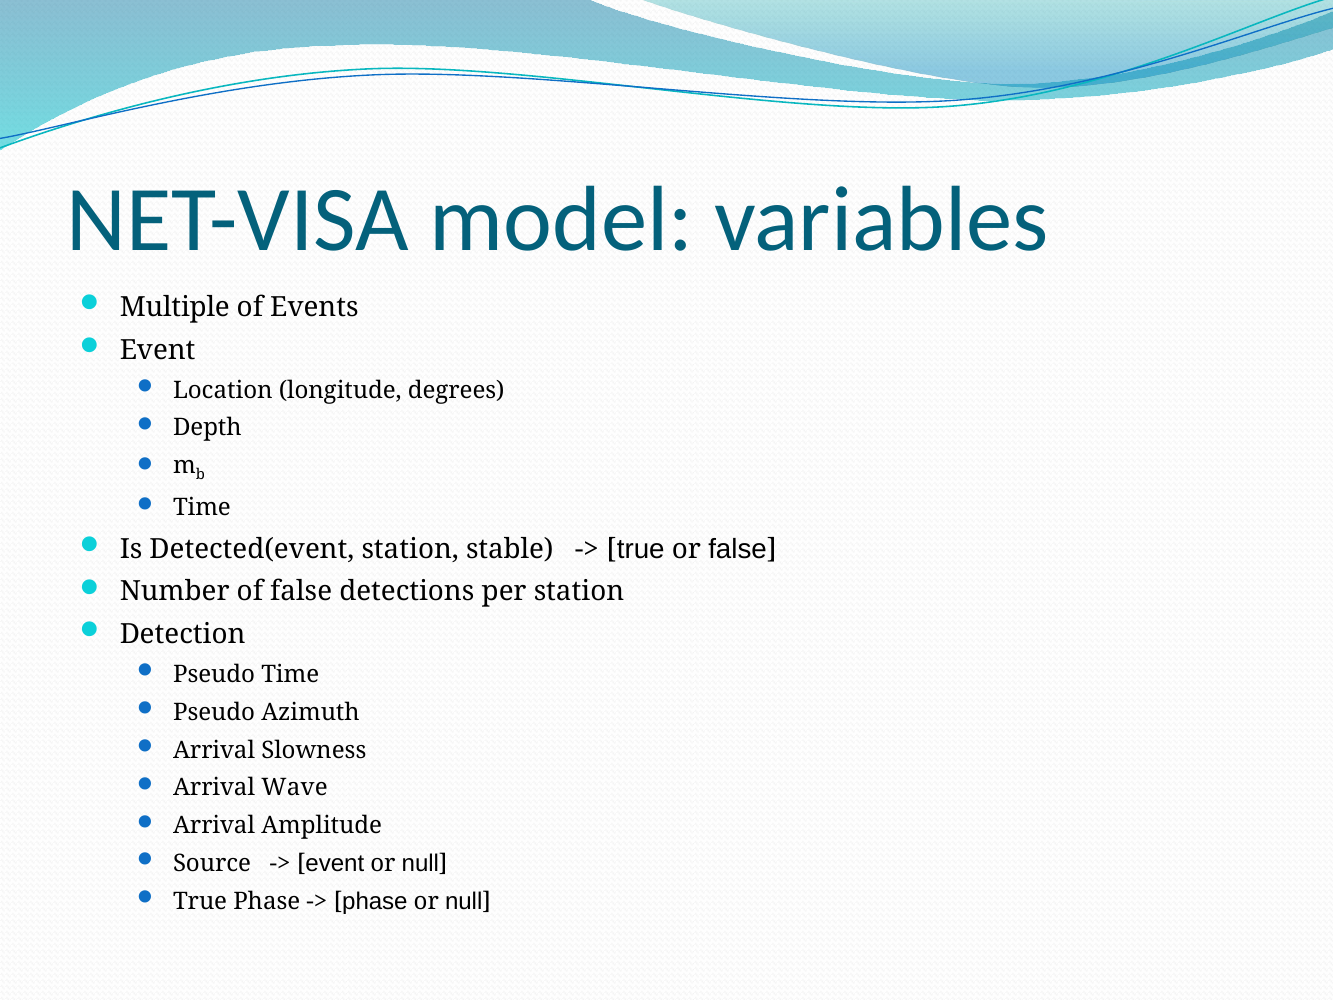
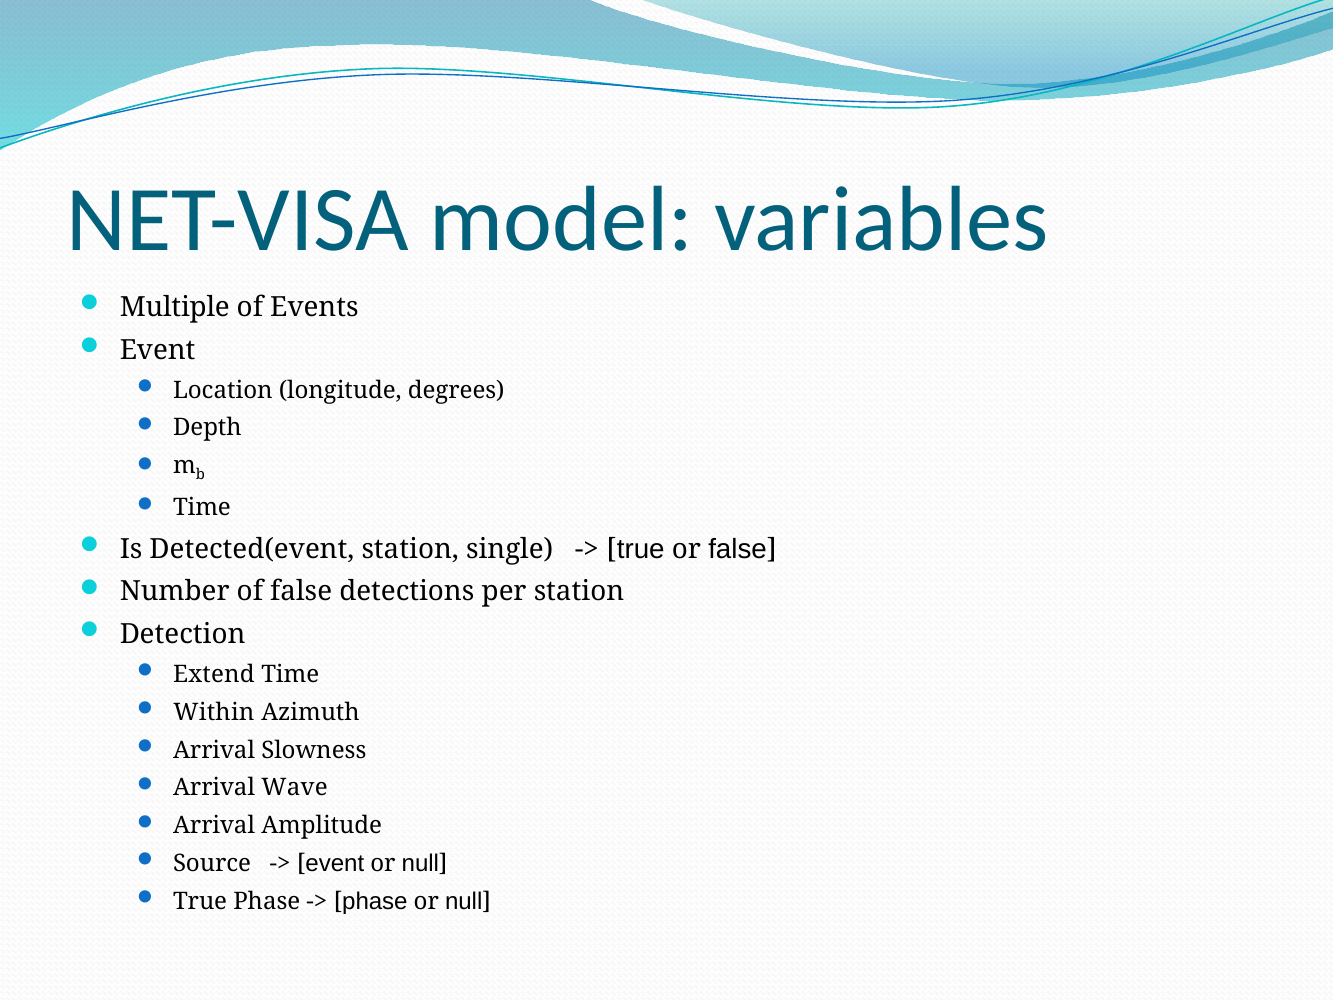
stable: stable -> single
Pseudo at (214, 674): Pseudo -> Extend
Pseudo at (214, 712): Pseudo -> Within
